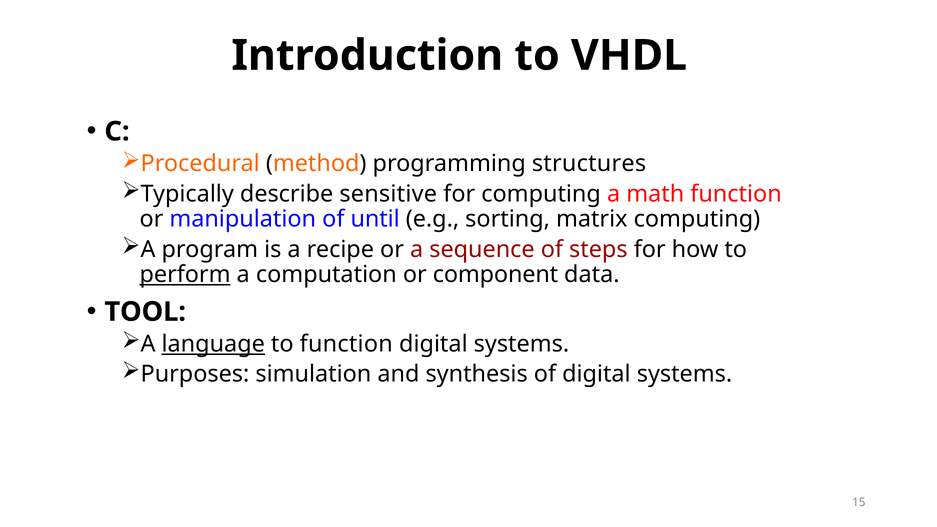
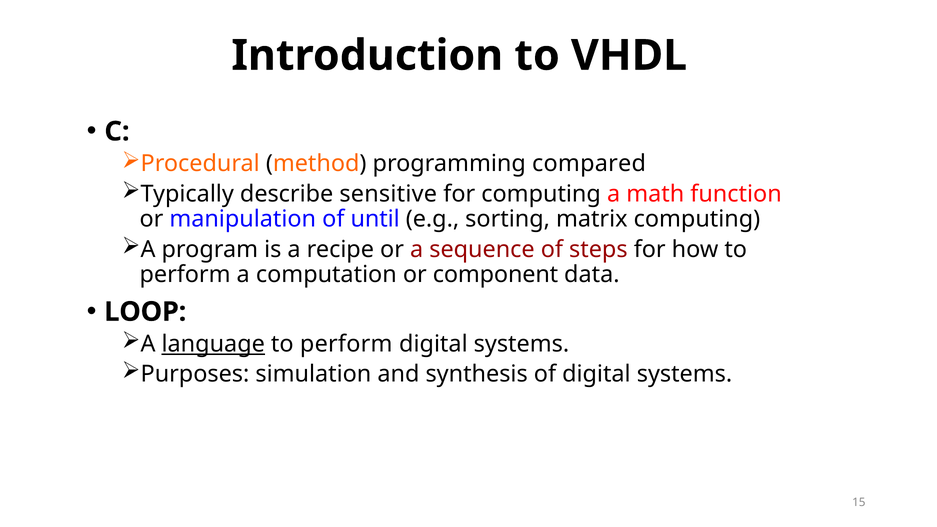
structures: structures -> compared
perform at (185, 275) underline: present -> none
TOOL: TOOL -> LOOP
function at (346, 344): function -> perform
